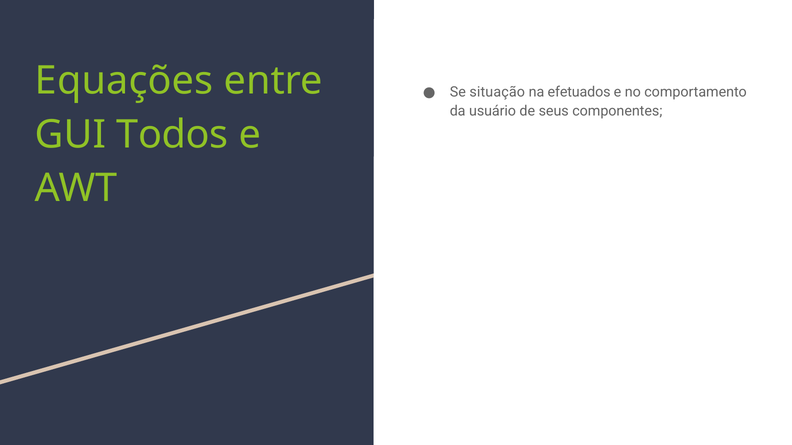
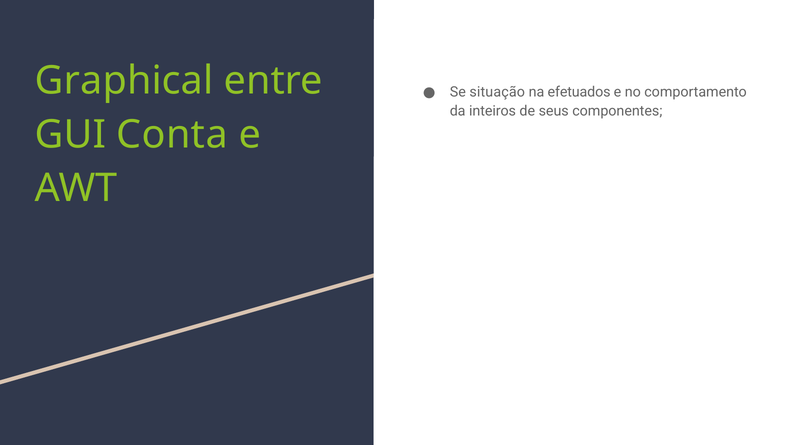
Equações: Equações -> Graphical
usuário: usuário -> inteiros
Todos: Todos -> Conta
